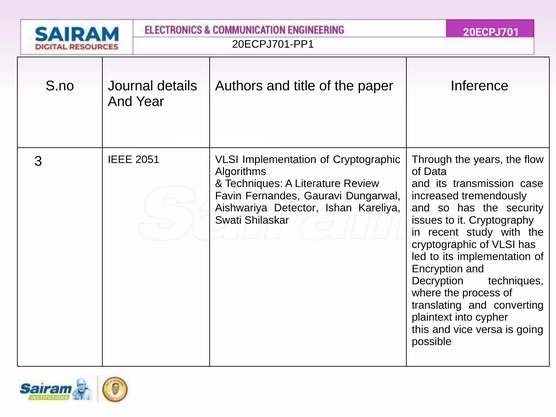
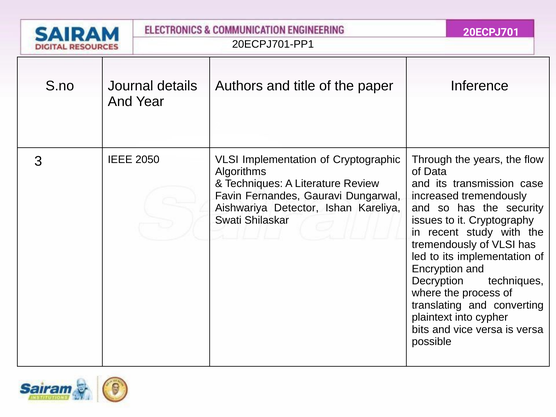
2051: 2051 -> 2050
cryptographic at (444, 244): cryptographic -> tremendously
this: this -> bits
is going: going -> versa
